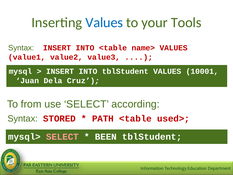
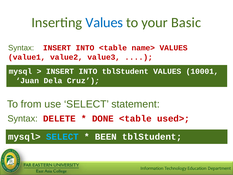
Tools: Tools -> Basic
according: according -> statement
STORED: STORED -> DELETE
PATH: PATH -> DONE
SELECT at (62, 137) colour: pink -> light blue
